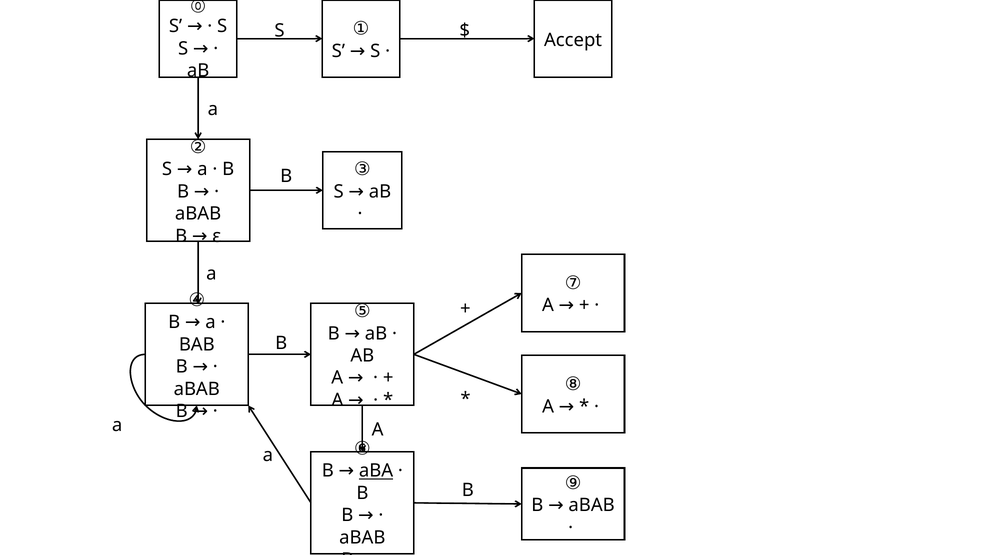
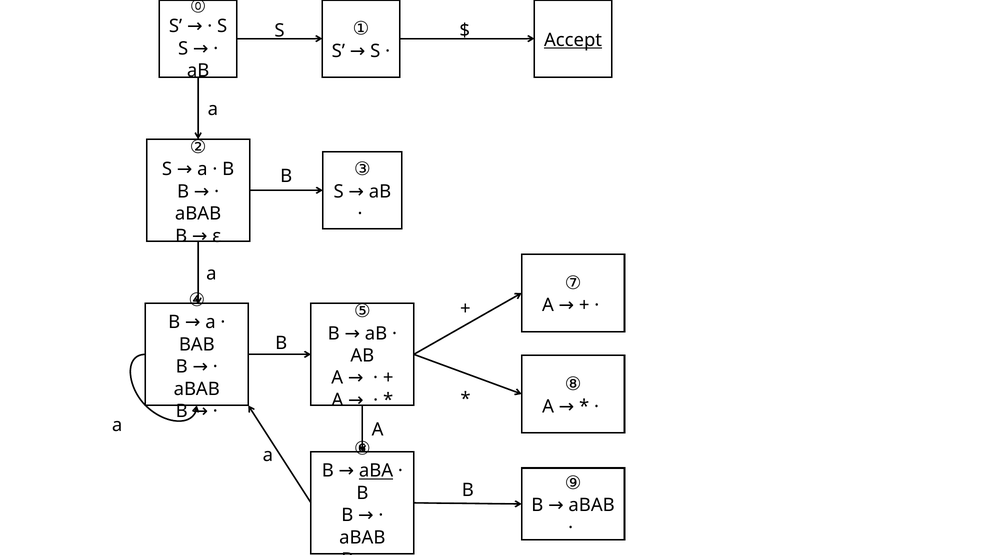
Accept underline: none -> present
